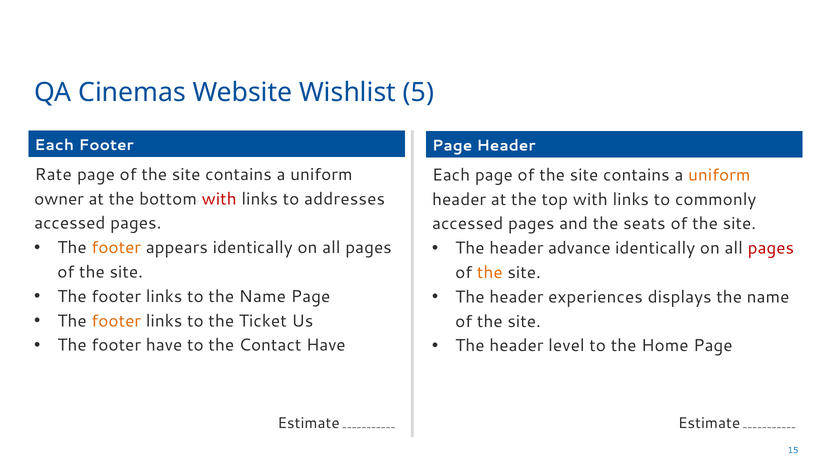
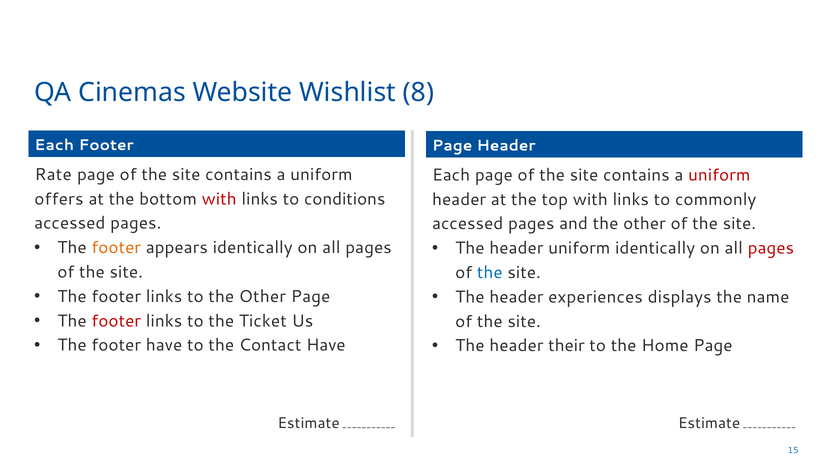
5: 5 -> 8
uniform at (719, 175) colour: orange -> red
owner: owner -> offers
addresses: addresses -> conditions
and the seats: seats -> other
header advance: advance -> uniform
the at (490, 273) colour: orange -> blue
to the Name: Name -> Other
footer at (116, 321) colour: orange -> red
level: level -> their
